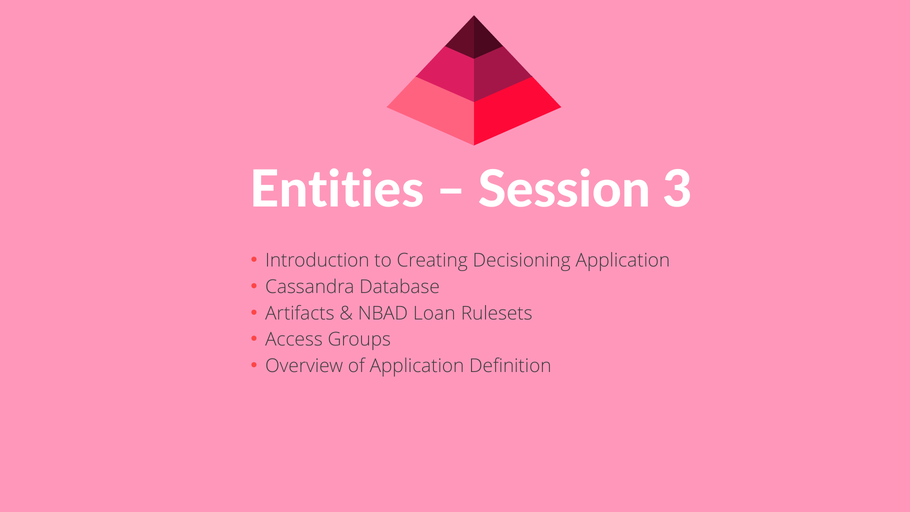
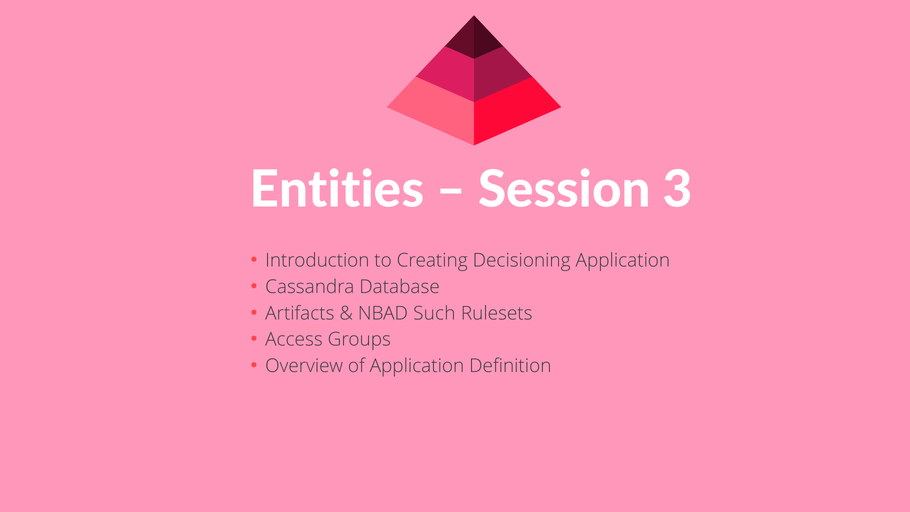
Loan: Loan -> Such
